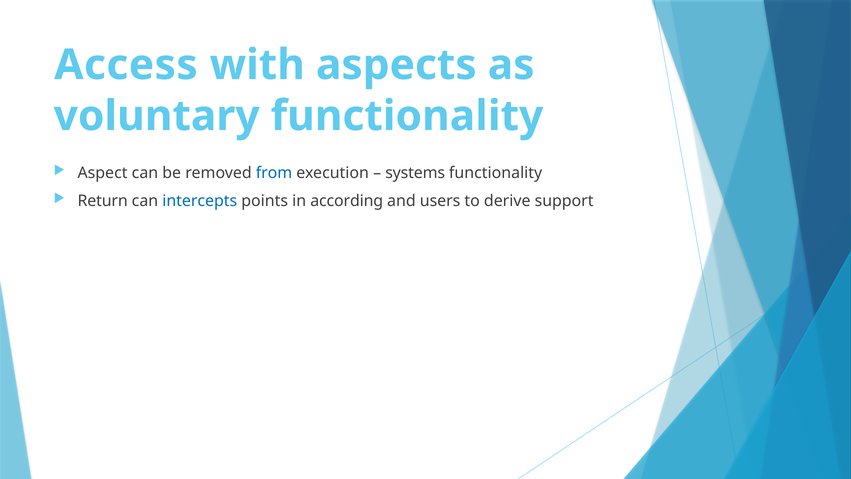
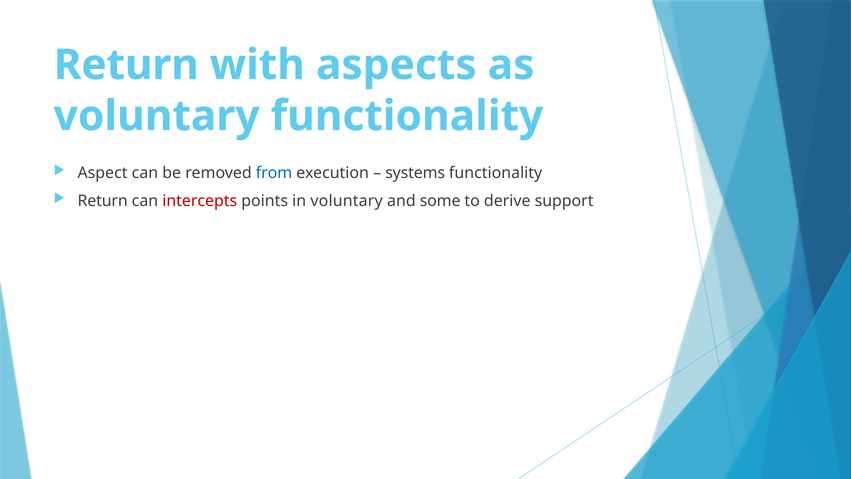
Access at (126, 65): Access -> Return
intercepts colour: blue -> red
in according: according -> voluntary
users: users -> some
